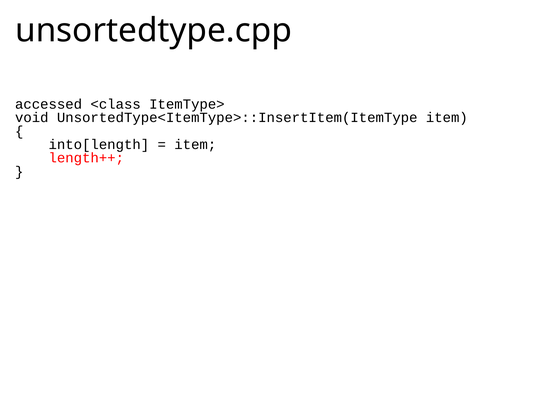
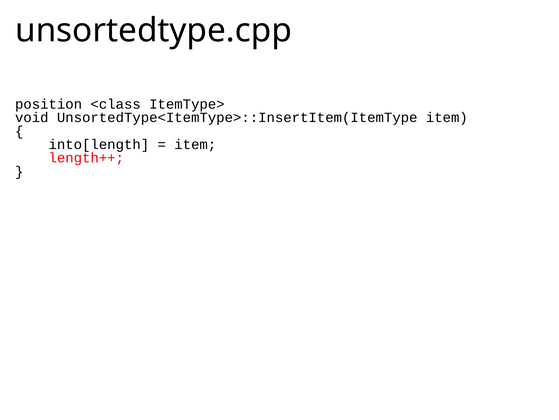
accessed: accessed -> position
